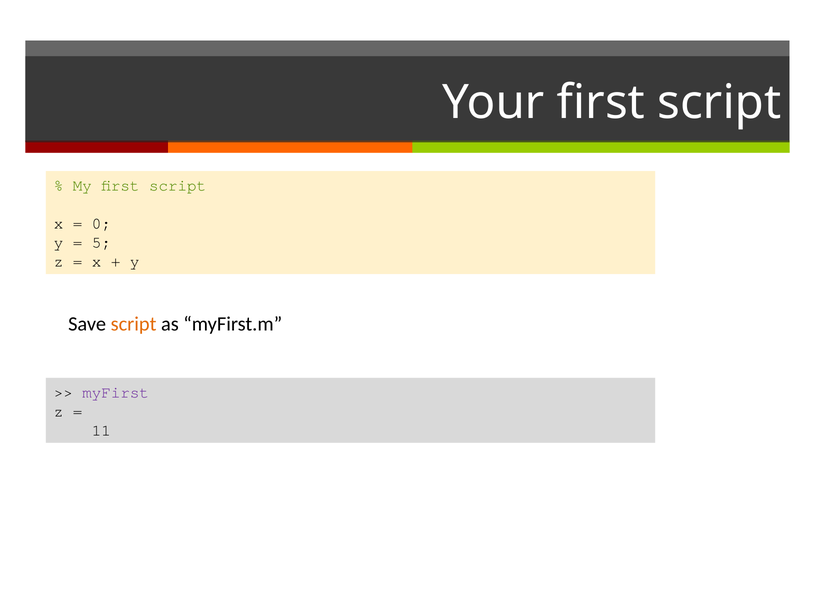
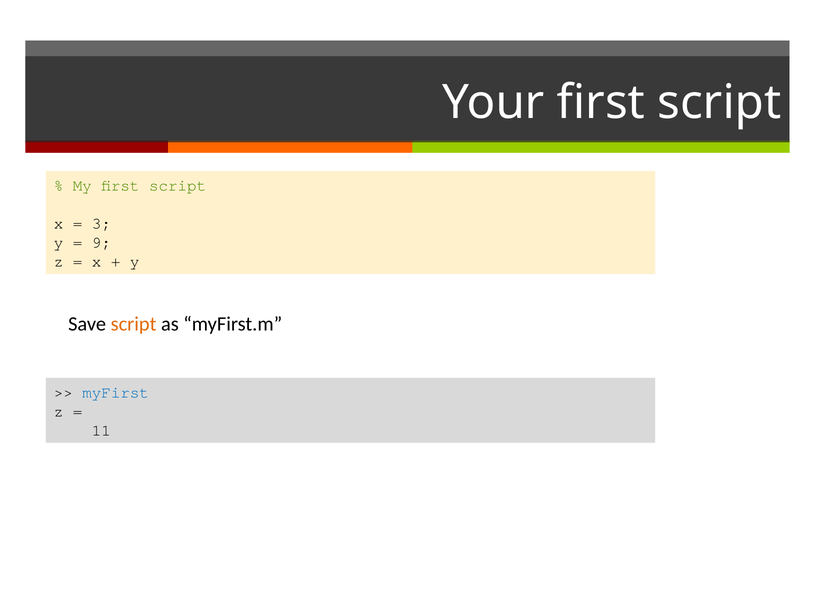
0: 0 -> 3
5: 5 -> 9
myFirst colour: purple -> blue
